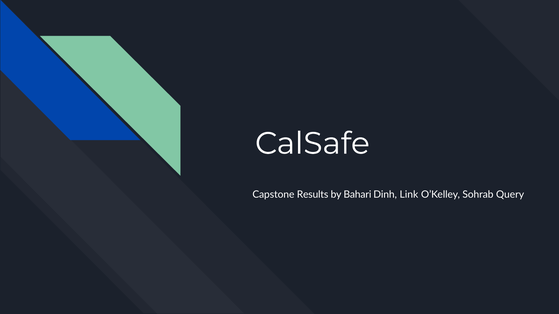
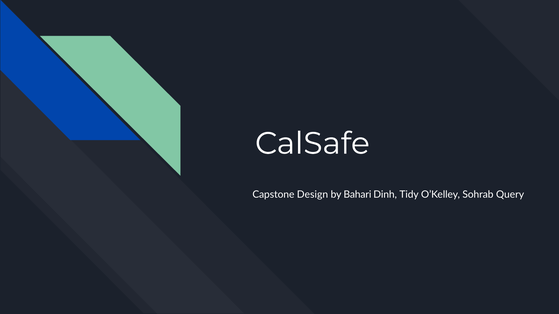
Results: Results -> Design
Link: Link -> Tidy
